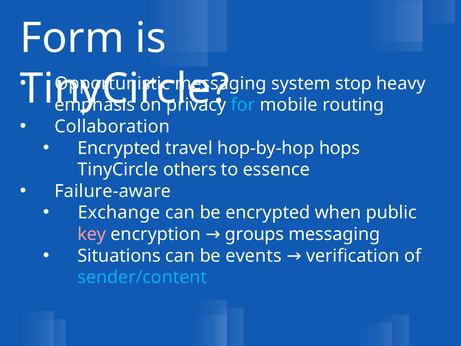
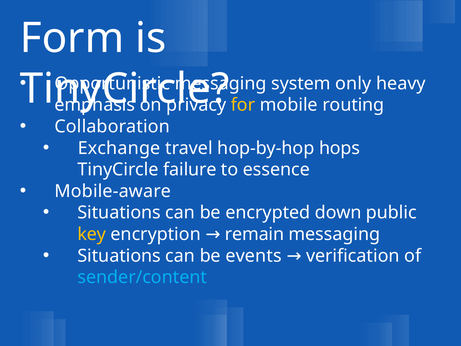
stop: stop -> only
for colour: light blue -> yellow
Encrypted at (119, 148): Encrypted -> Exchange
others: others -> failure
Failure-aware: Failure-aware -> Mobile-aware
Exchange at (119, 213): Exchange -> Situations
when: when -> down
key colour: pink -> yellow
groups: groups -> remain
